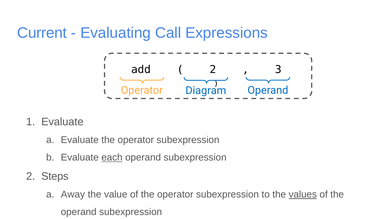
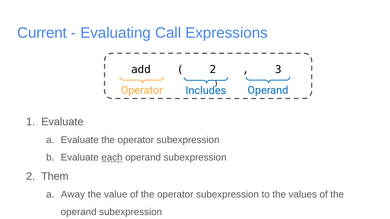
Diagram: Diagram -> Includes
Steps: Steps -> Them
values underline: present -> none
